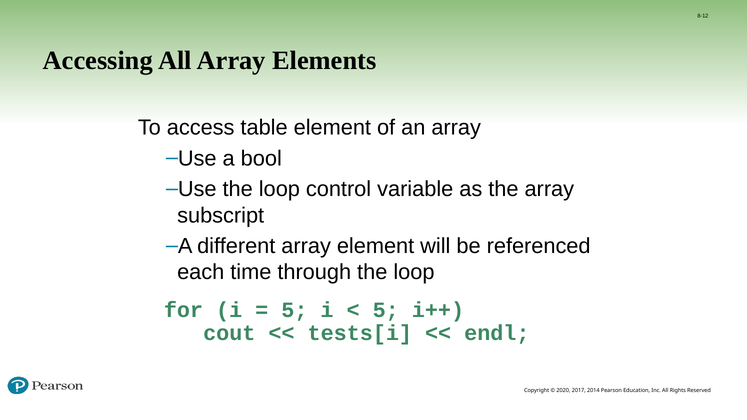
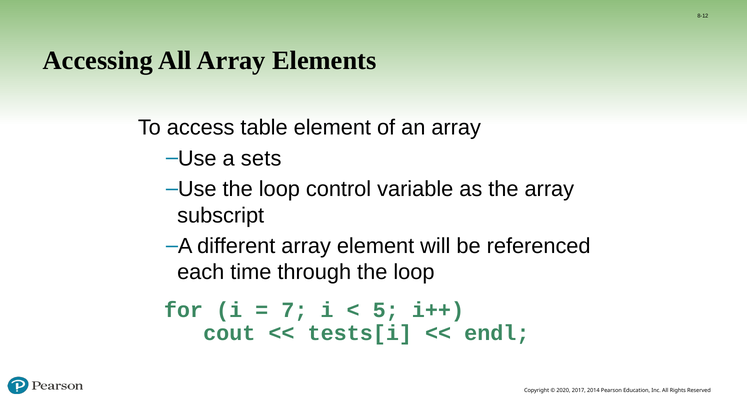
bool: bool -> sets
5 at (294, 310): 5 -> 7
